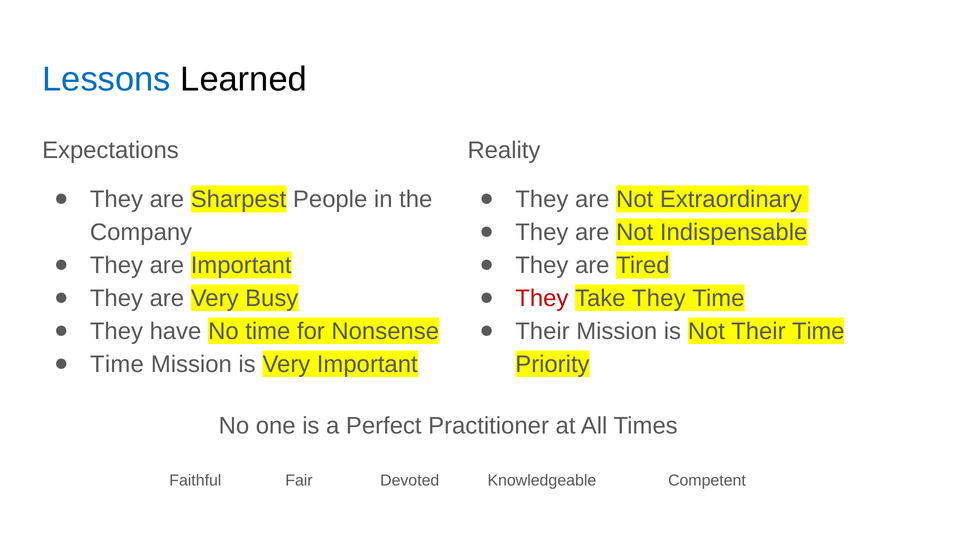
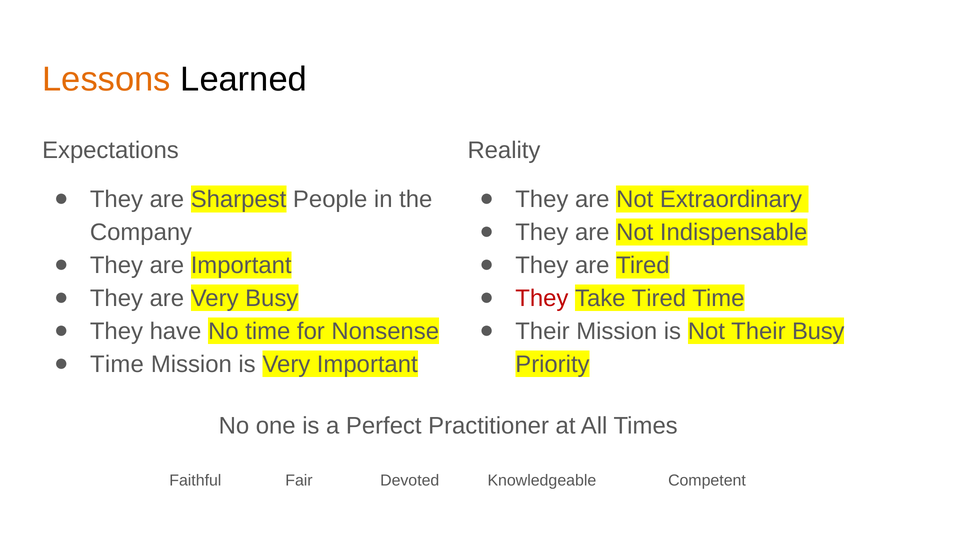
Lessons colour: blue -> orange
Take They: They -> Tired
Their Time: Time -> Busy
